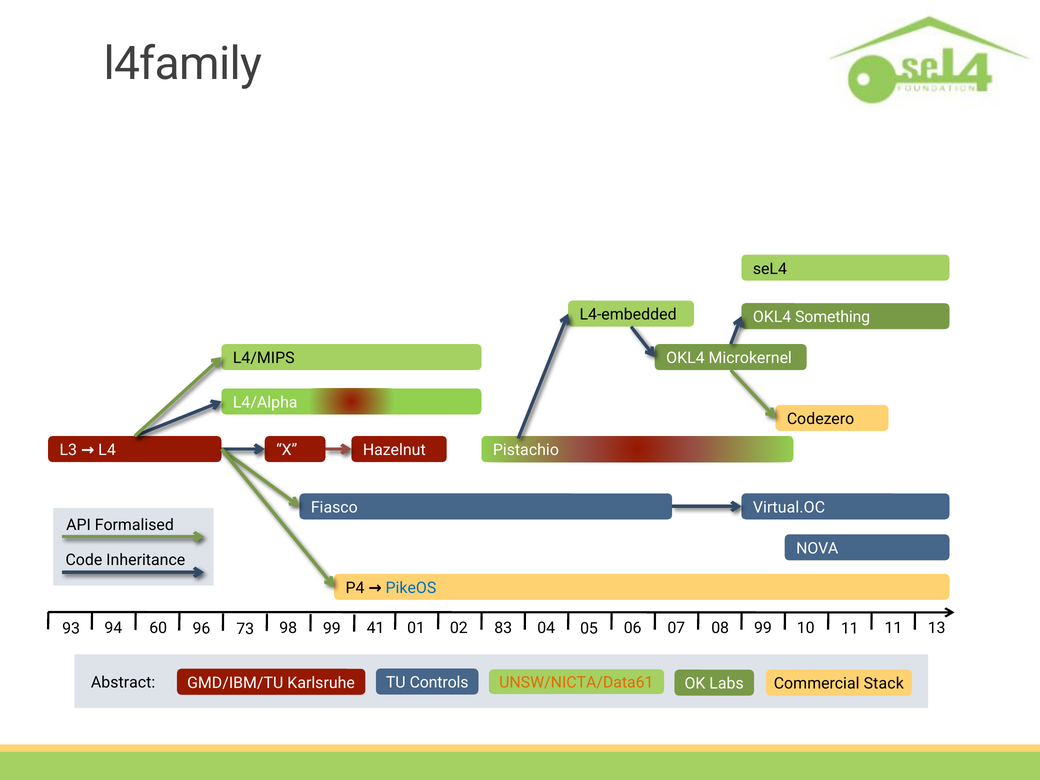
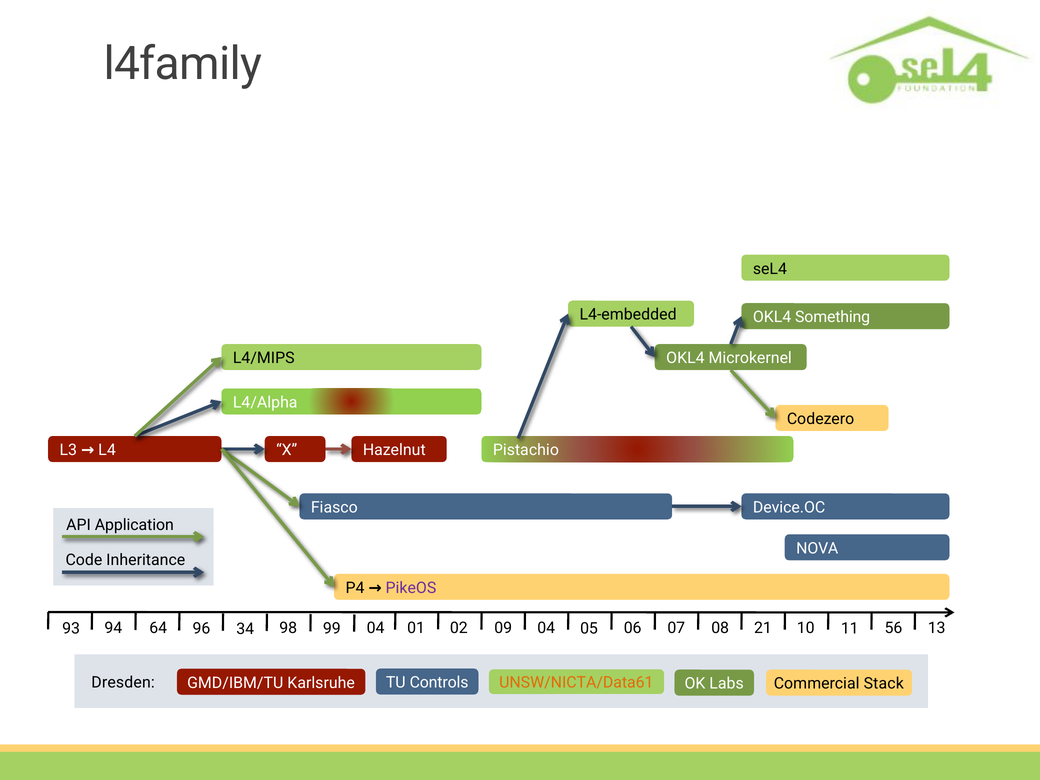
Virtual.OC: Virtual.OC -> Device.OC
Formalised: Formalised -> Application
PikeOS colour: blue -> purple
60: 60 -> 64
73: 73 -> 34
99 41: 41 -> 04
83: 83 -> 09
08 99: 99 -> 21
11 11: 11 -> 56
Abstract: Abstract -> Dresden
